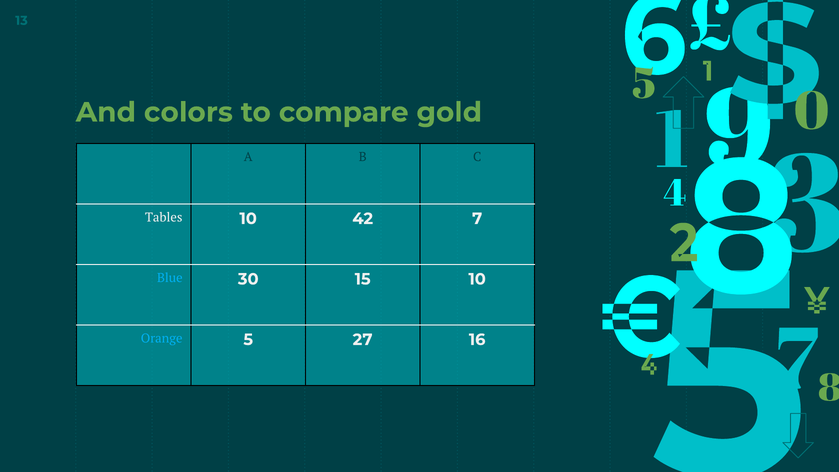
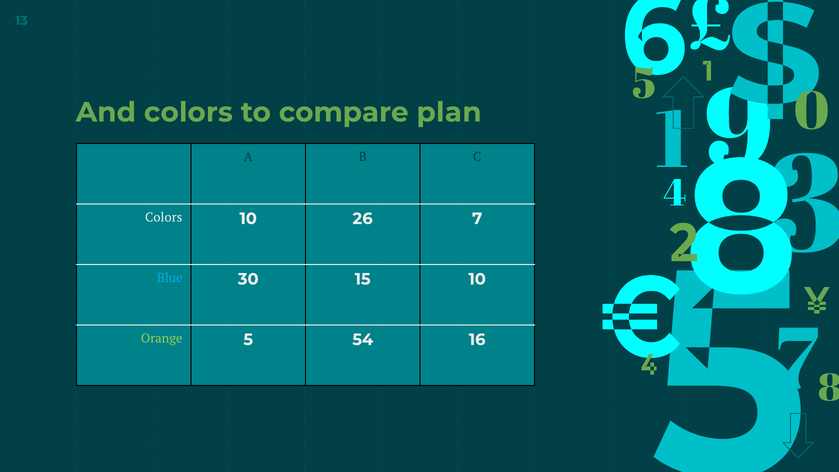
gold: gold -> plan
Tables at (164, 217): Tables -> Colors
42: 42 -> 26
Orange colour: light blue -> light green
27: 27 -> 54
